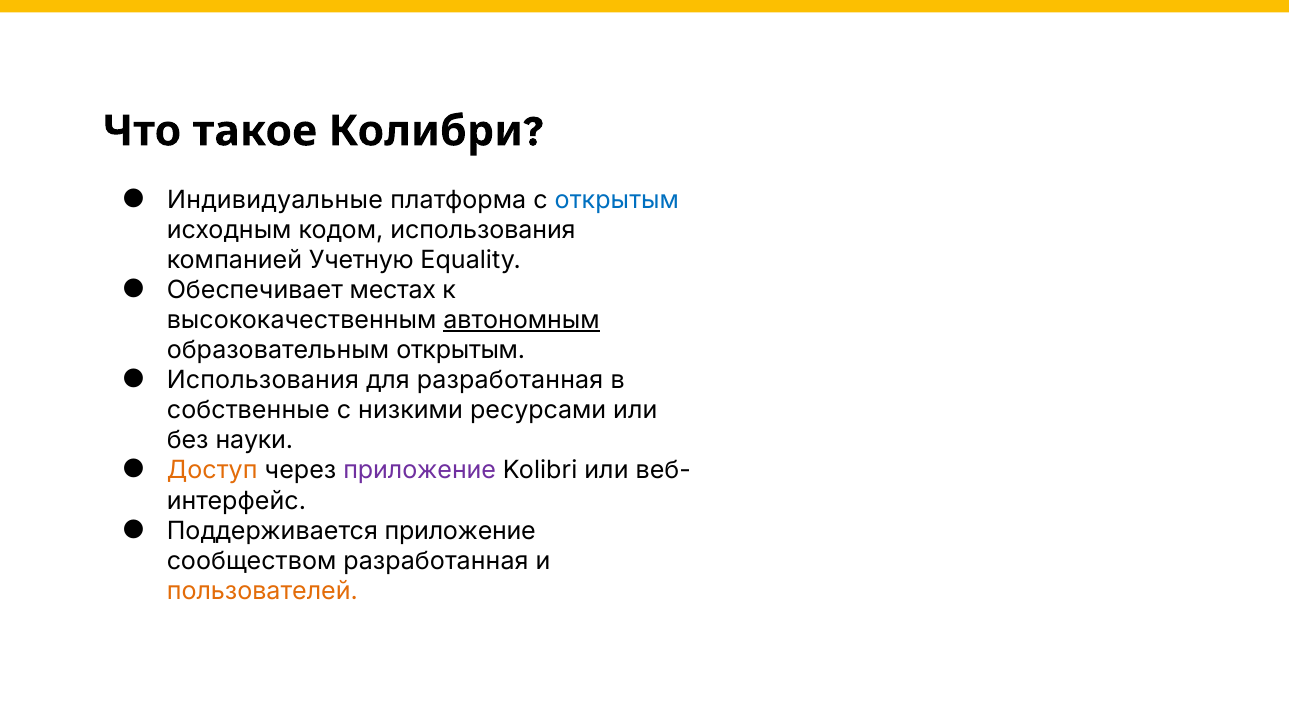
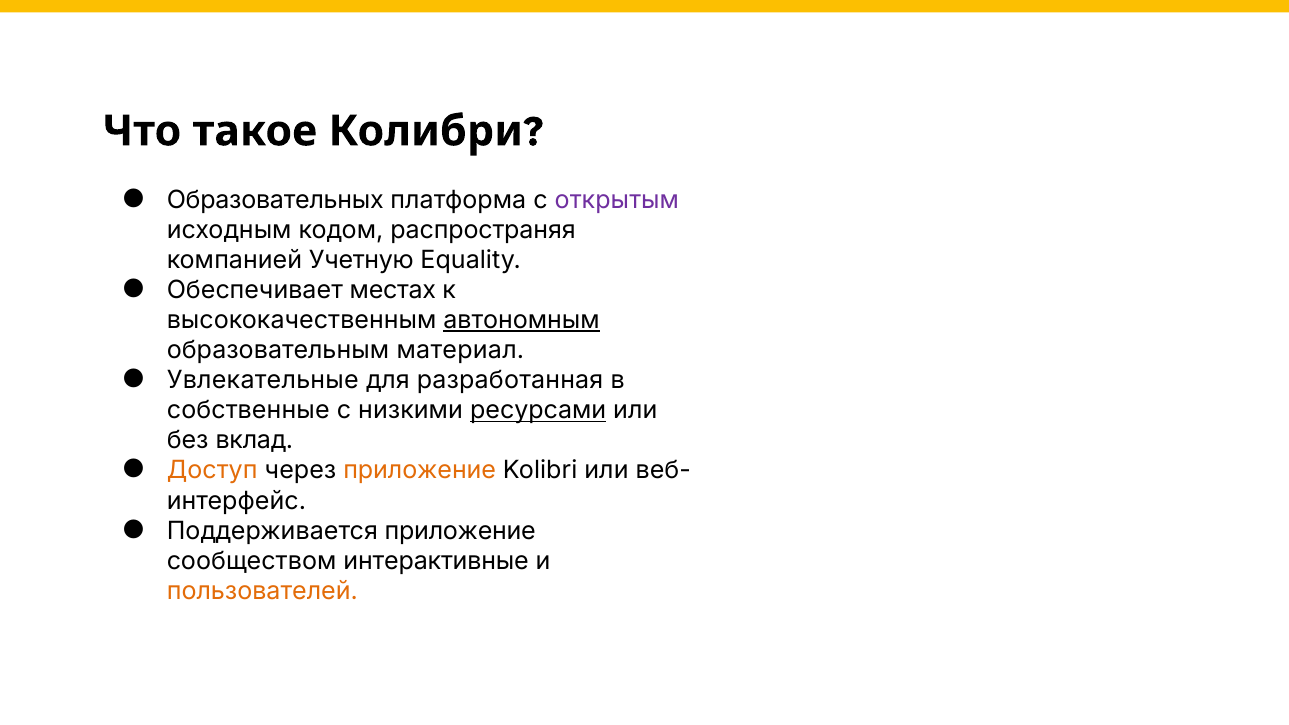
Индивидуальные: Индивидуальные -> Образовательных
открытым at (617, 200) colour: blue -> purple
кодом использования: использования -> распространяя
образовательным открытым: открытым -> материал
Использования at (263, 380): Использования -> Увлекательные
ресурсами underline: none -> present
науки: науки -> вклад
приложение at (420, 471) colour: purple -> orange
сообществом разработанная: разработанная -> интерактивные
